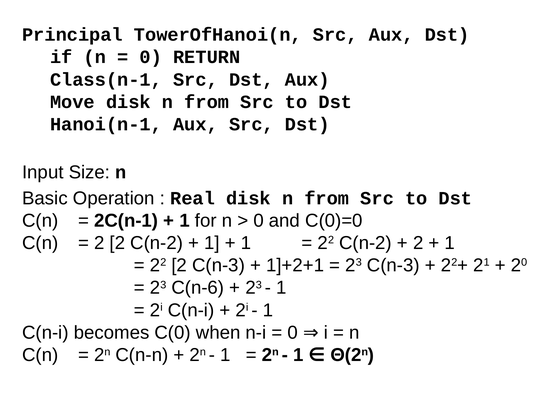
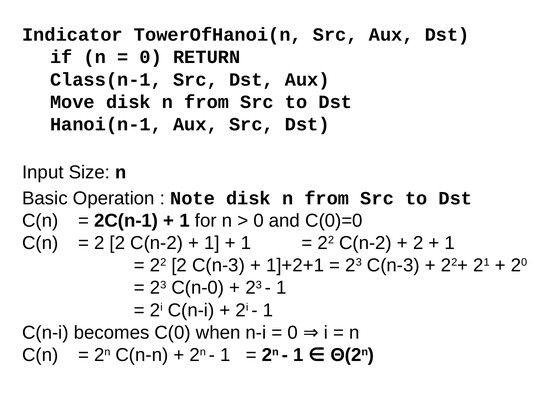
Principal: Principal -> Indicator
Real: Real -> Note
C(n-6: C(n-6 -> C(n-0
